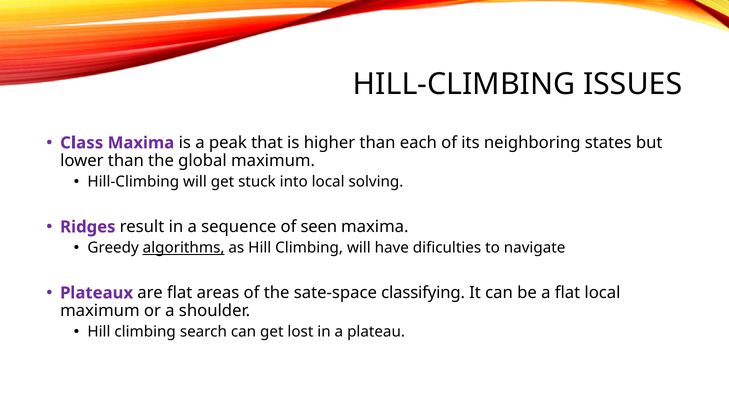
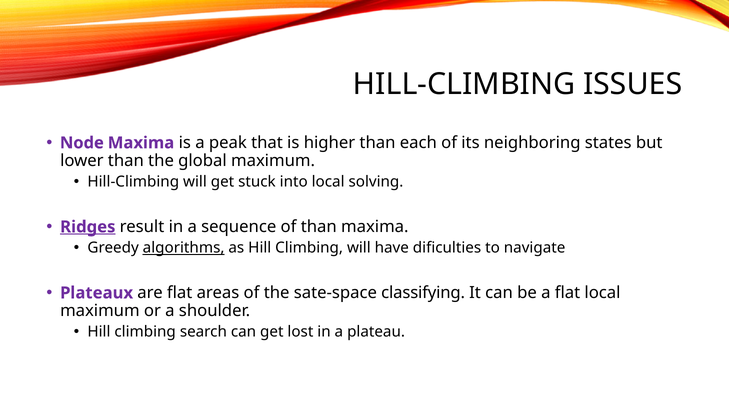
Class: Class -> Node
Ridges underline: none -> present
of seen: seen -> than
